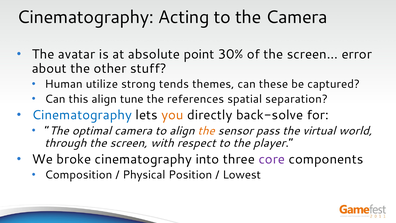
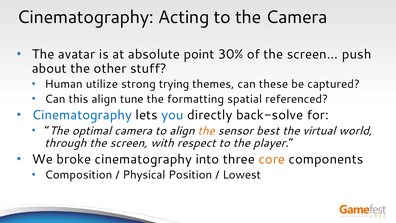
error: error -> push
tends: tends -> trying
references: references -> formatting
separation: separation -> referenced
you colour: orange -> blue
pass: pass -> best
core colour: purple -> orange
